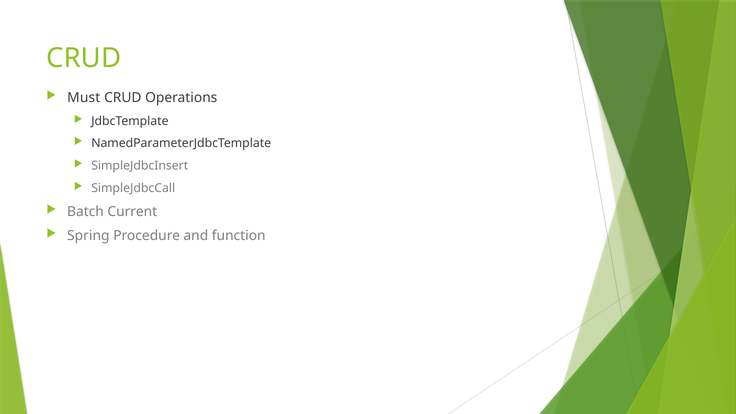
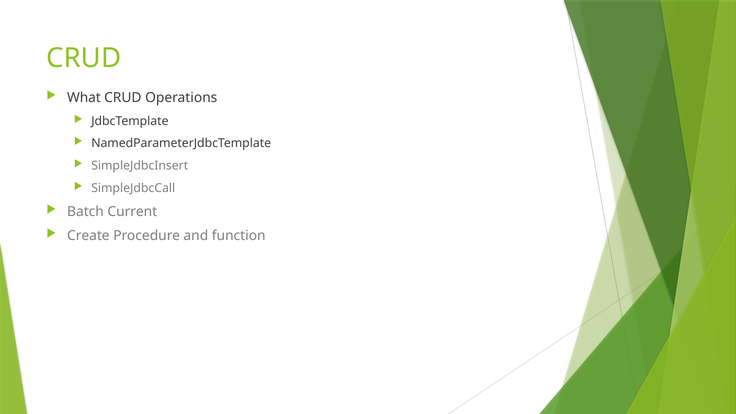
Must: Must -> What
Spring: Spring -> Create
